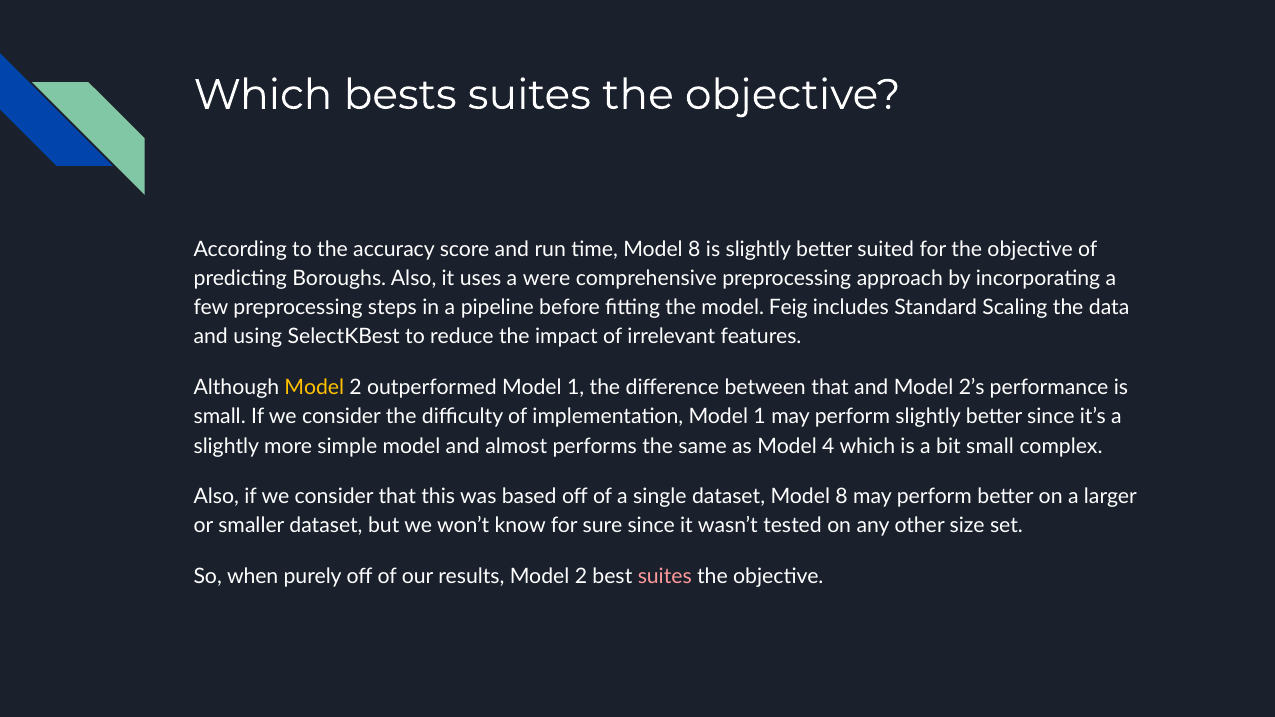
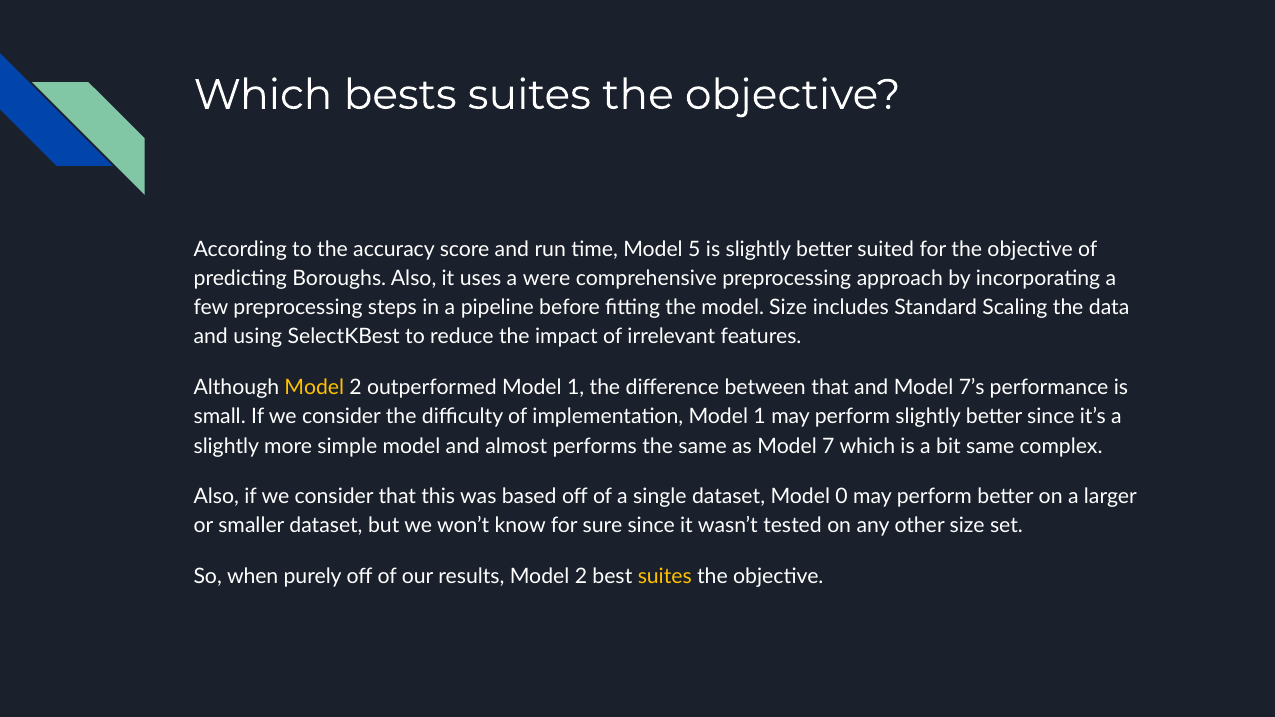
time Model 8: 8 -> 5
model Feig: Feig -> Size
2’s: 2’s -> 7’s
4: 4 -> 7
bit small: small -> same
dataset Model 8: 8 -> 0
suites at (665, 577) colour: pink -> yellow
